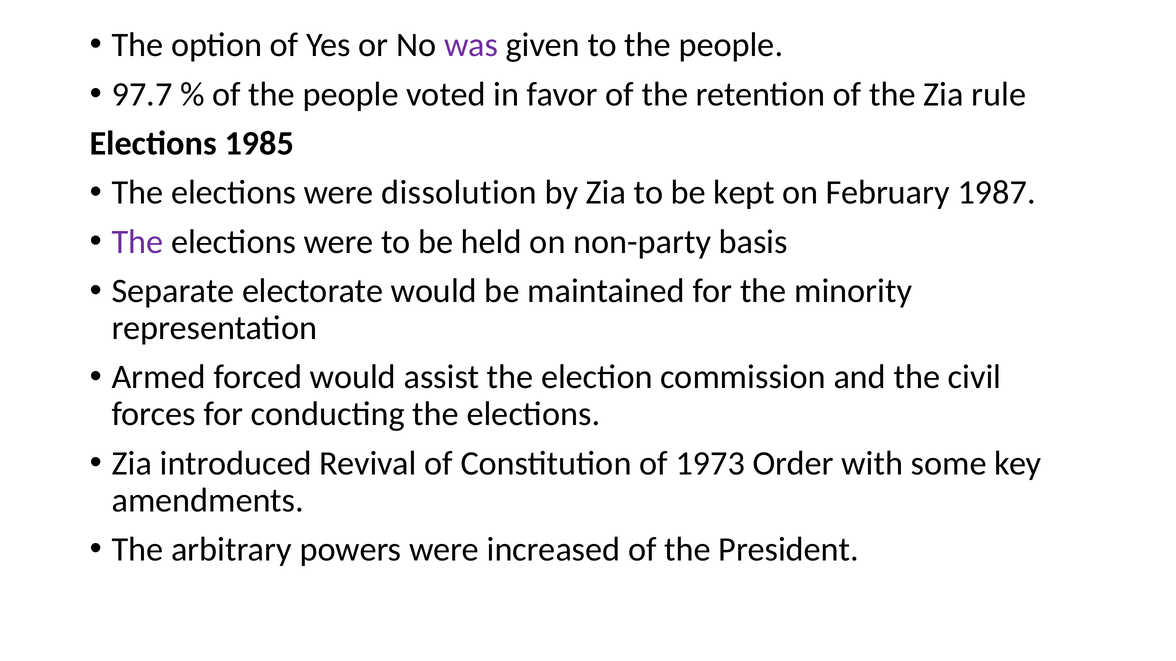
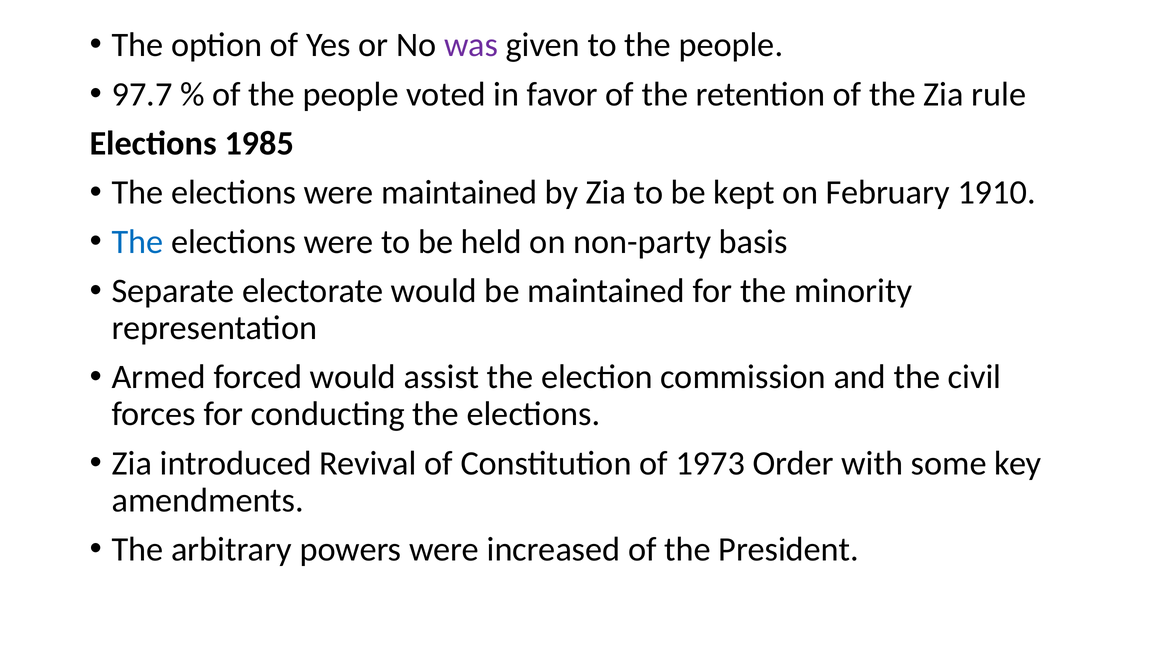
were dissolution: dissolution -> maintained
1987: 1987 -> 1910
The at (138, 242) colour: purple -> blue
